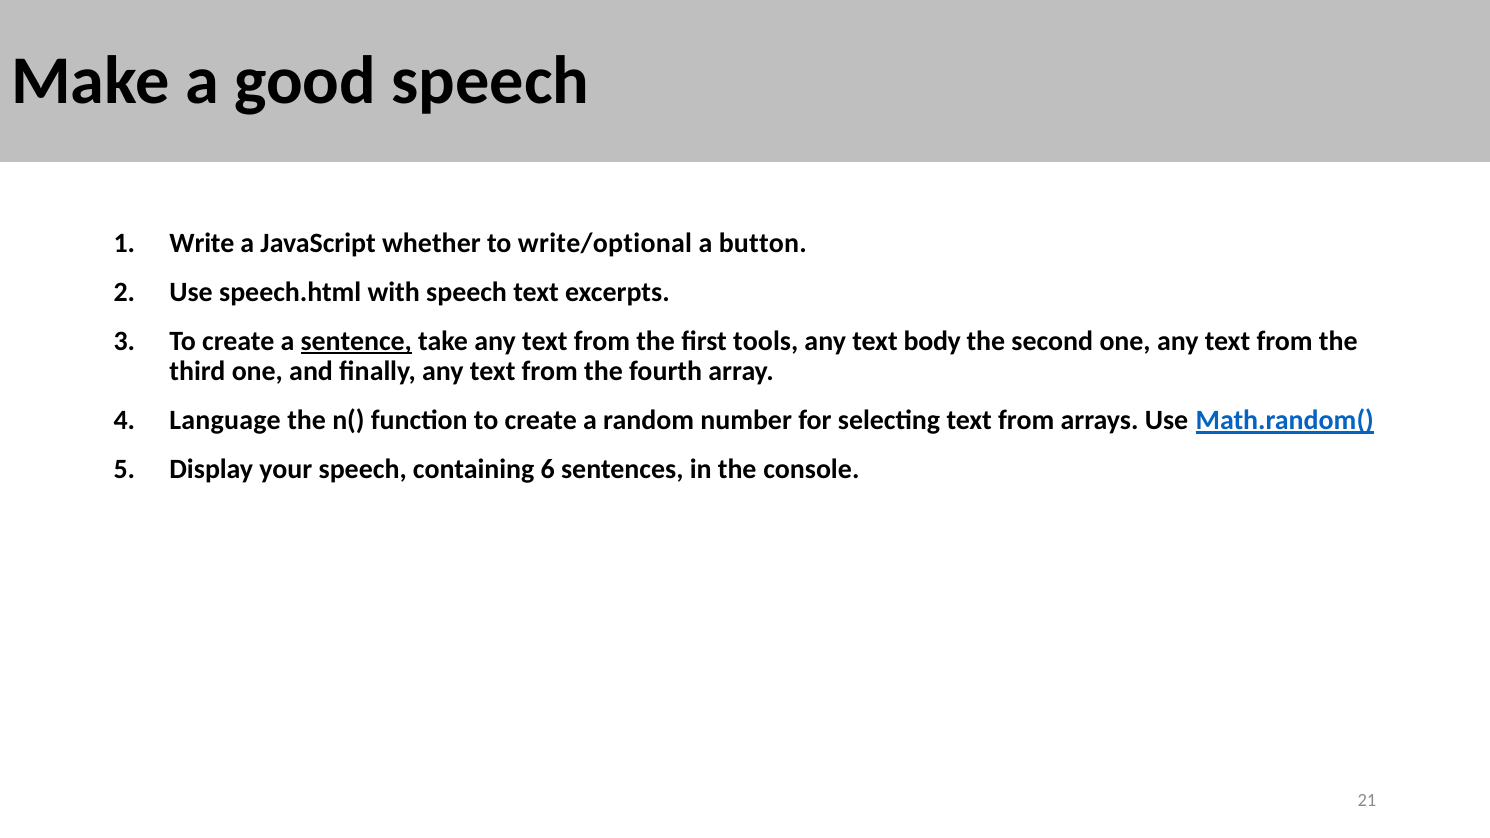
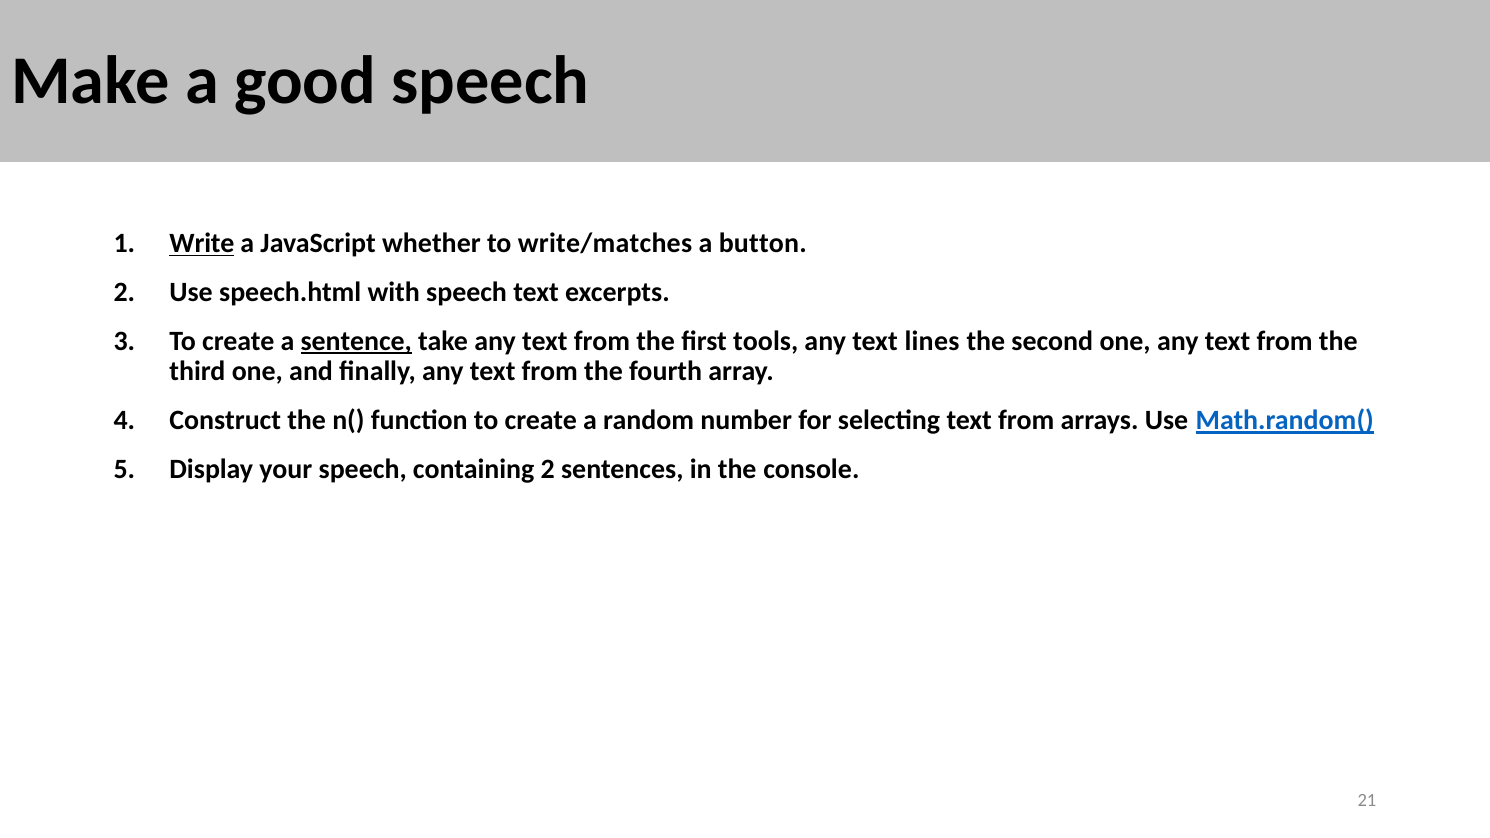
Write underline: none -> present
write/optional: write/optional -> write/matches
body: body -> lines
Language: Language -> Construct
containing 6: 6 -> 2
